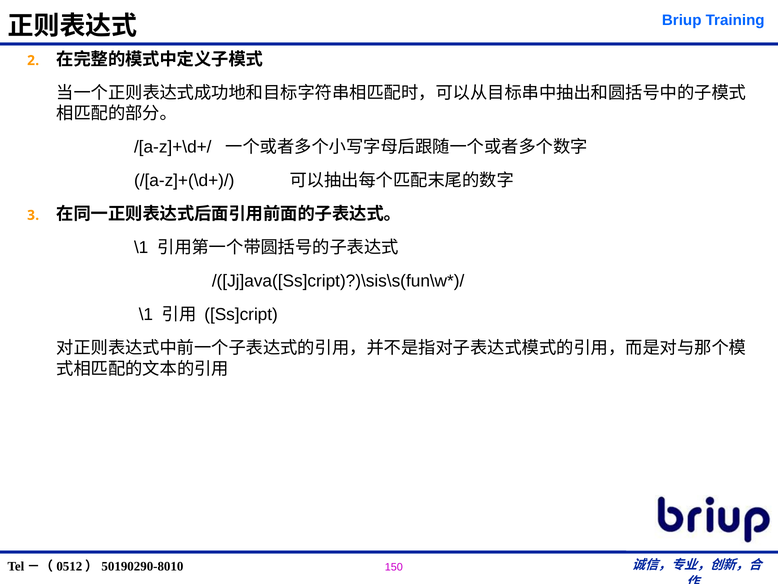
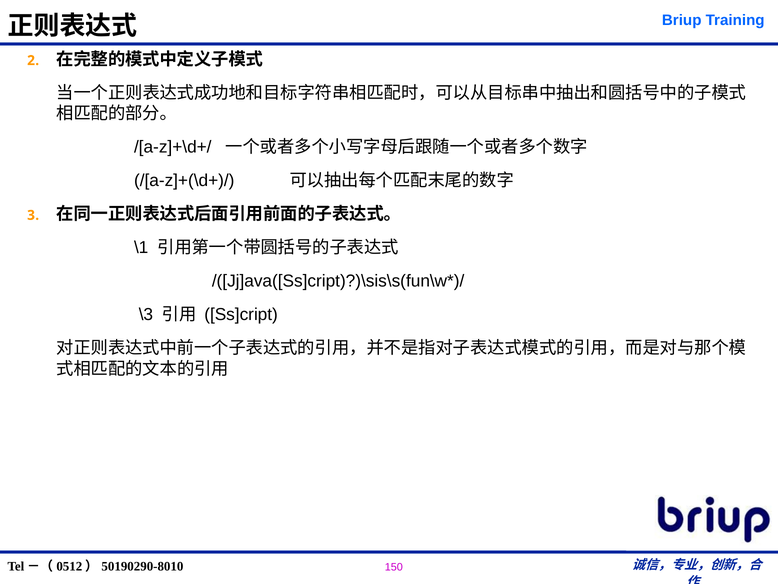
\1 at (146, 314): \1 -> \3
